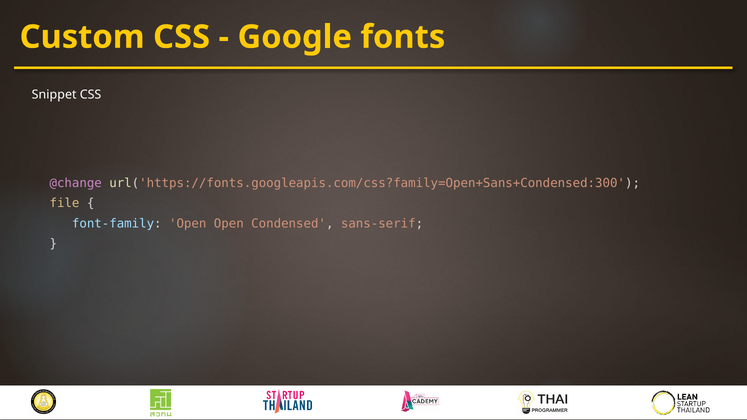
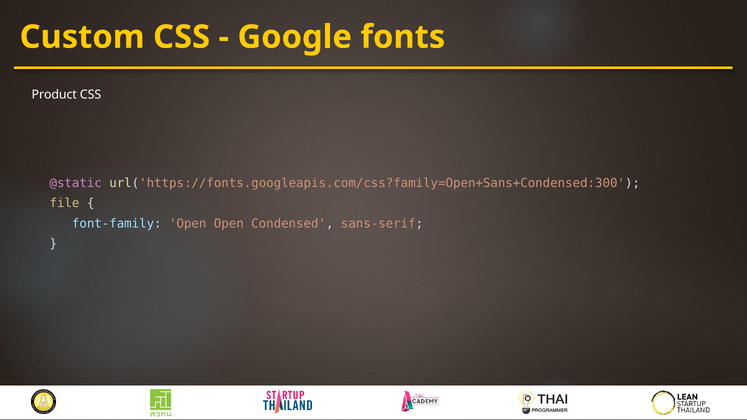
Snippet: Snippet -> Product
@change: @change -> @static
